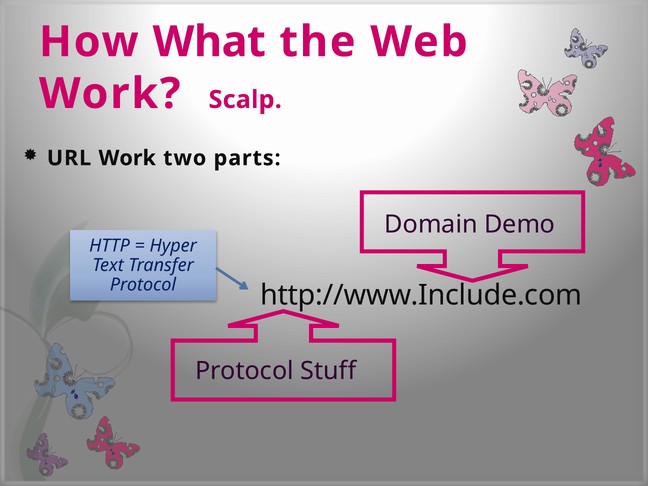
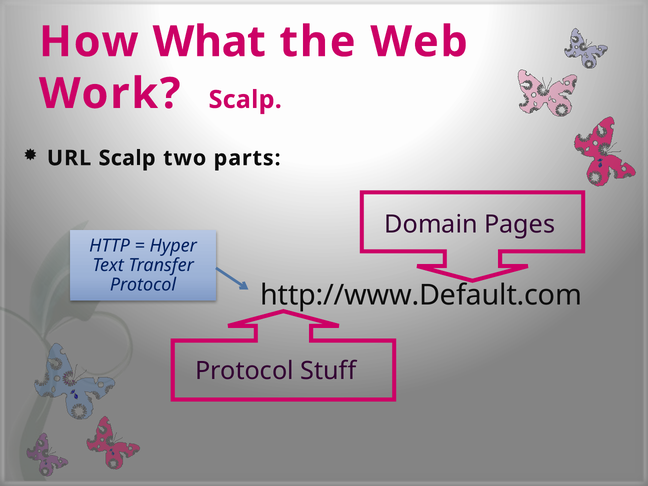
URL Work: Work -> Scalp
Demo: Demo -> Pages
http://www.Include.com: http://www.Include.com -> http://www.Default.com
